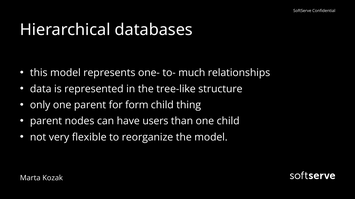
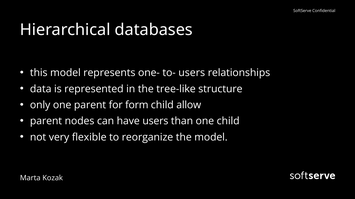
to- much: much -> users
thing: thing -> allow
